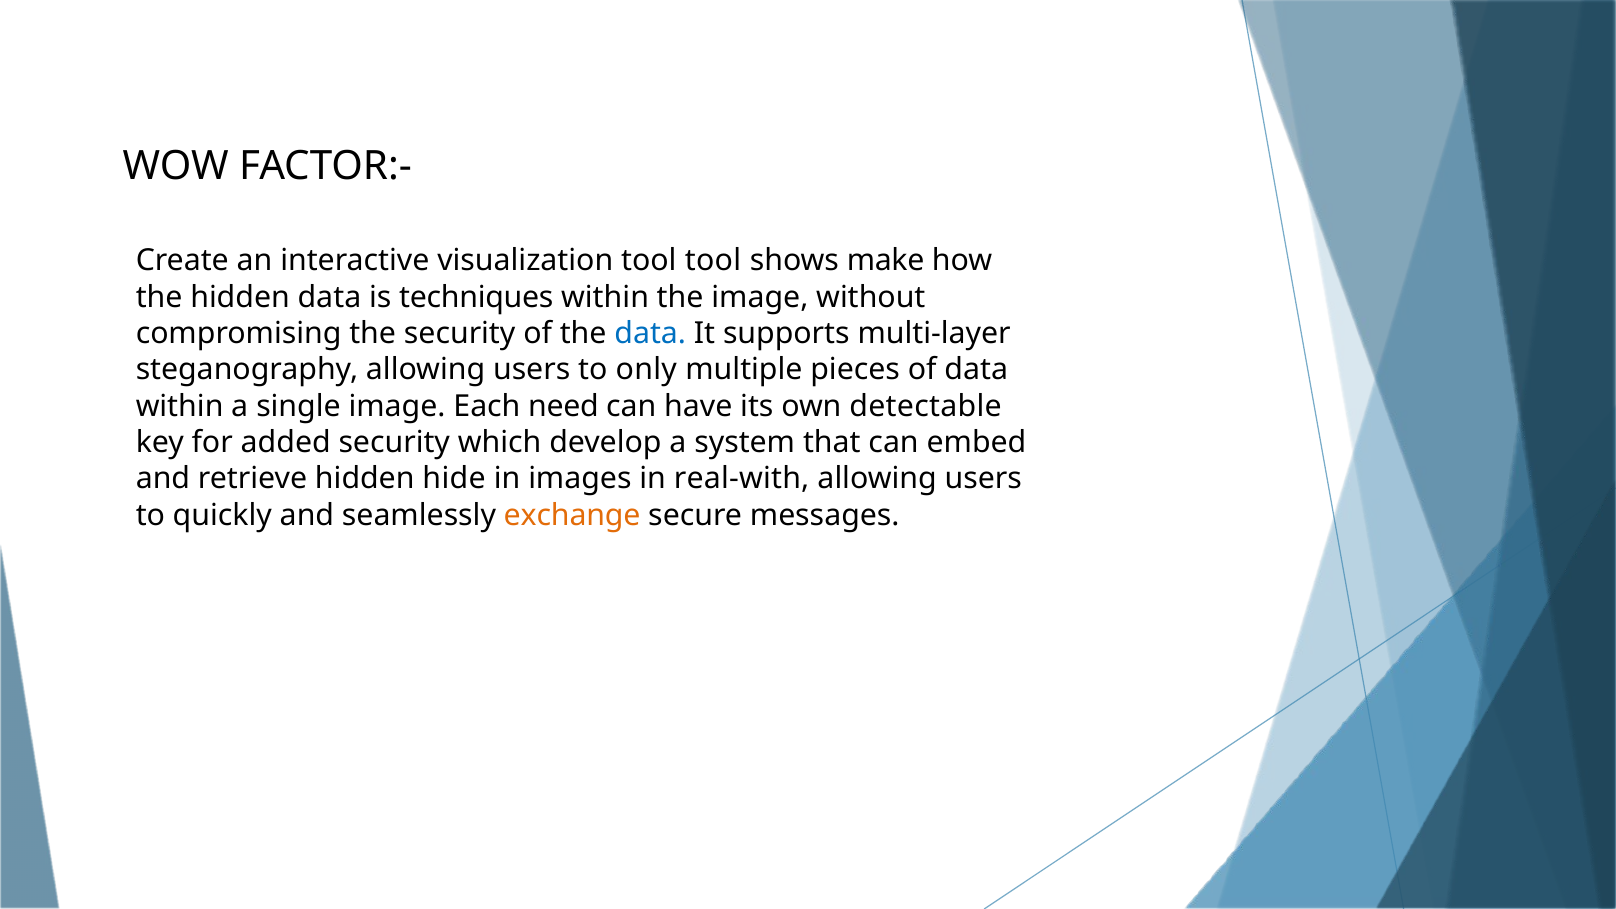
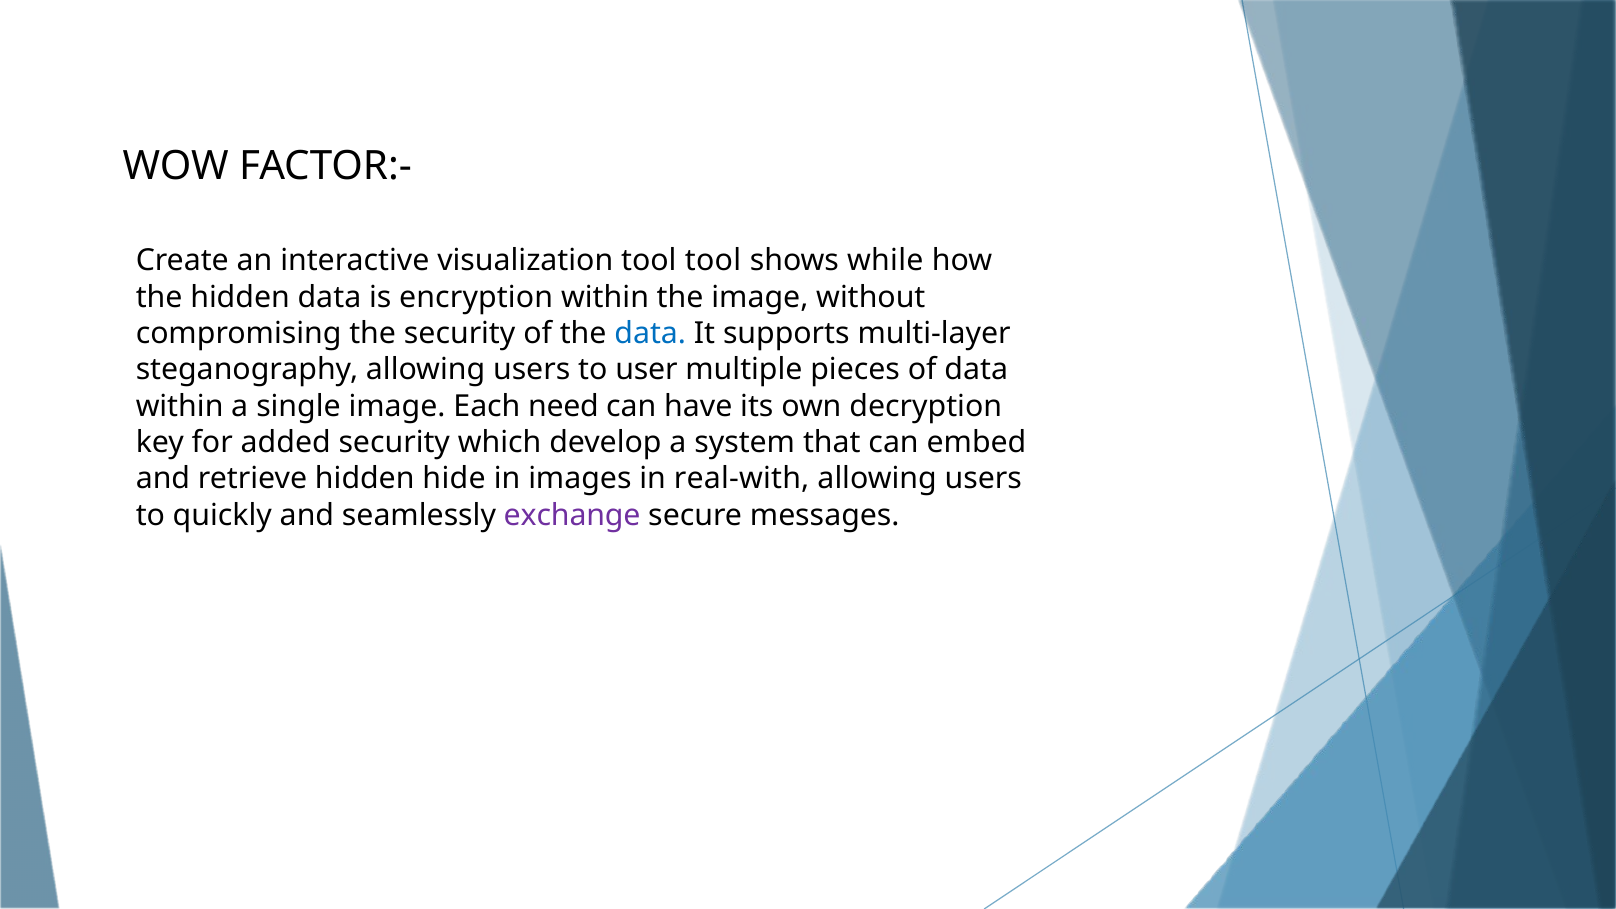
make: make -> while
techniques: techniques -> encryption
only: only -> user
detectable: detectable -> decryption
exchange colour: orange -> purple
